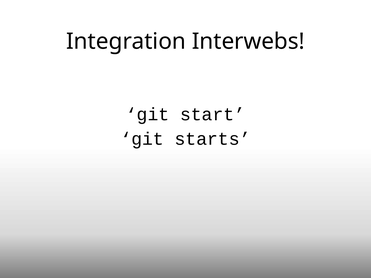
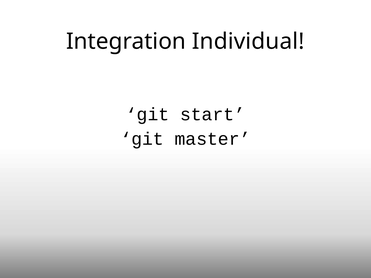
Interwebs: Interwebs -> Individual
starts: starts -> master
